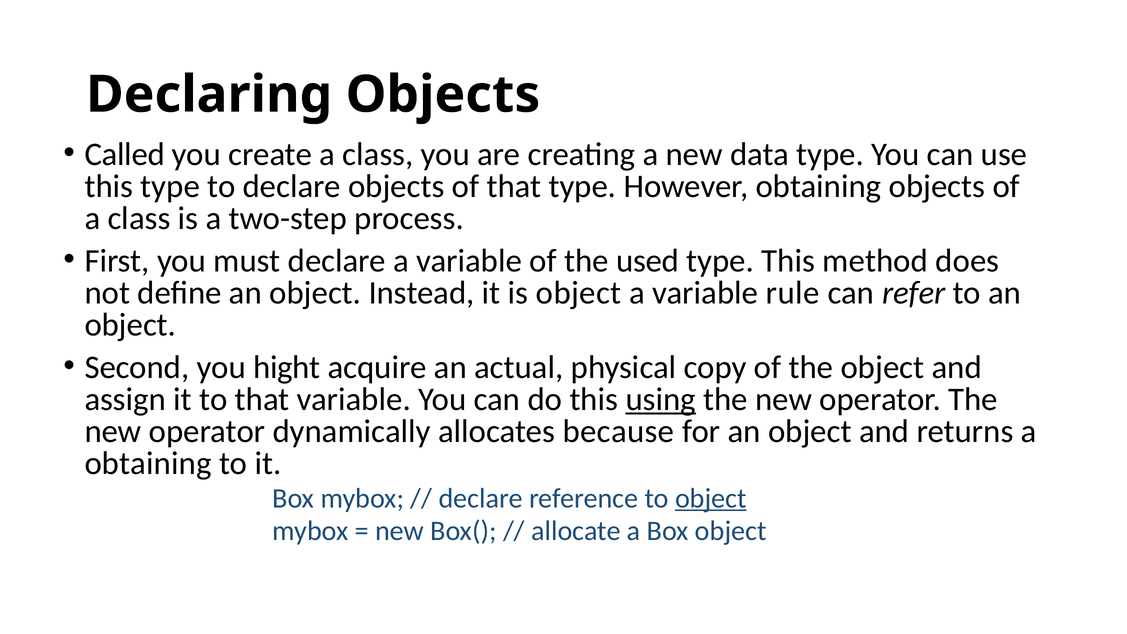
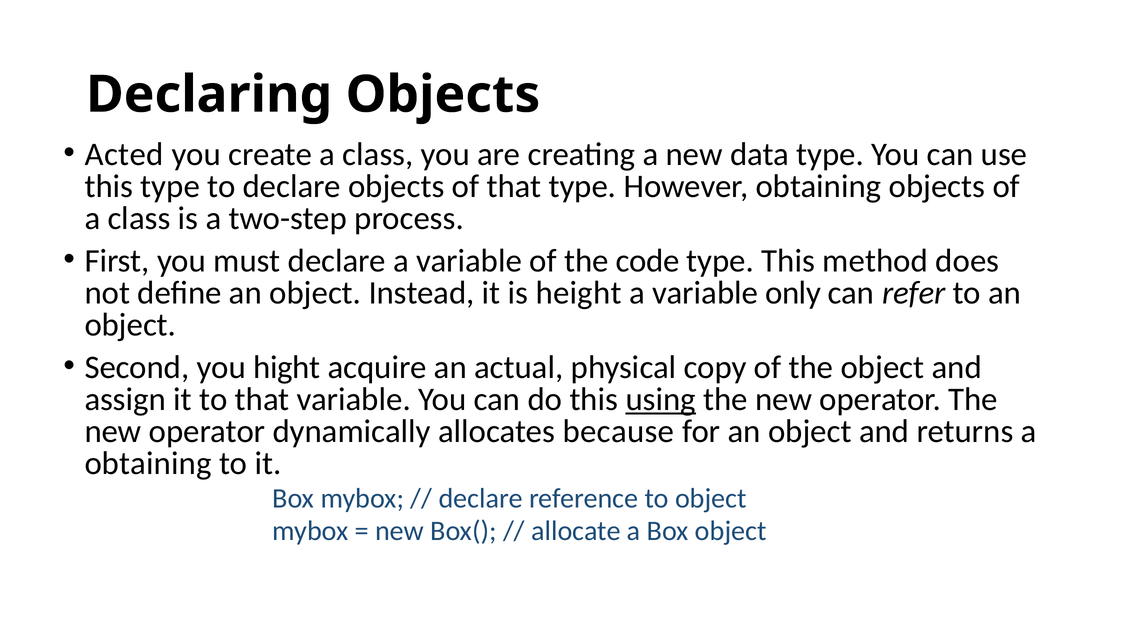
Called: Called -> Acted
used: used -> code
is object: object -> height
rule: rule -> only
object at (711, 498) underline: present -> none
